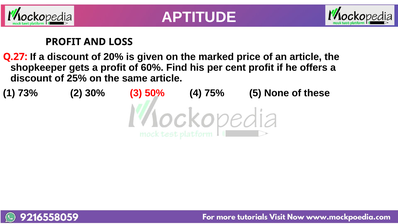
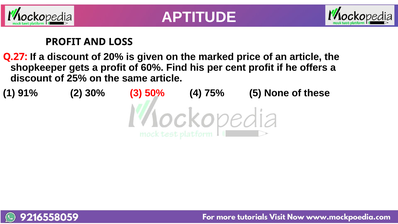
73%: 73% -> 91%
